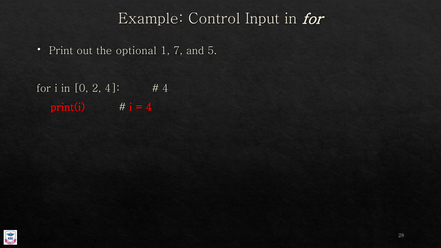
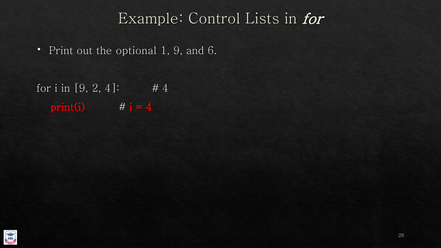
Input: Input -> Lists
1 7: 7 -> 9
5: 5 -> 6
in 0: 0 -> 9
